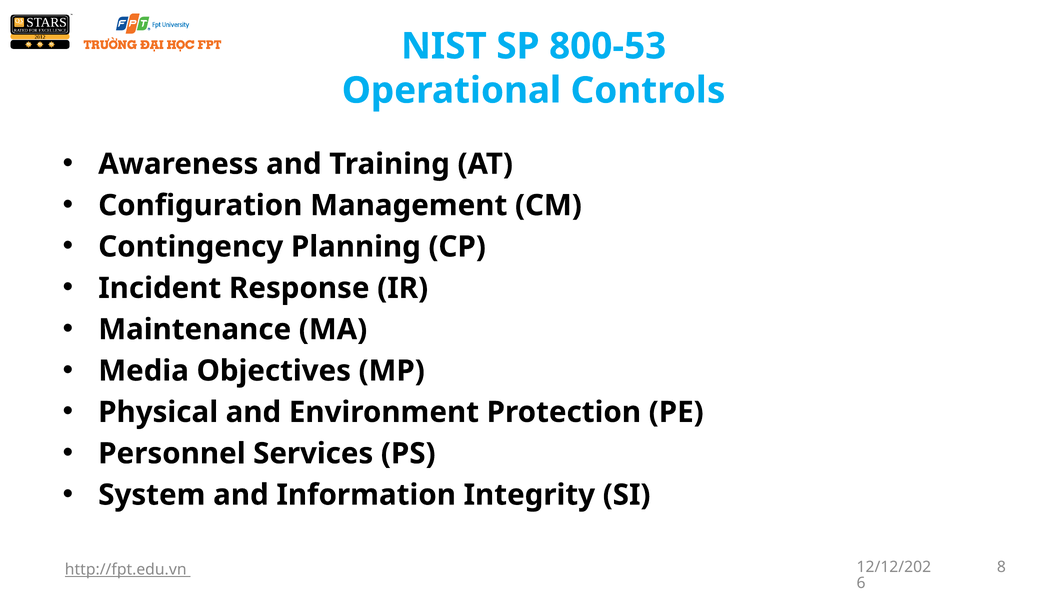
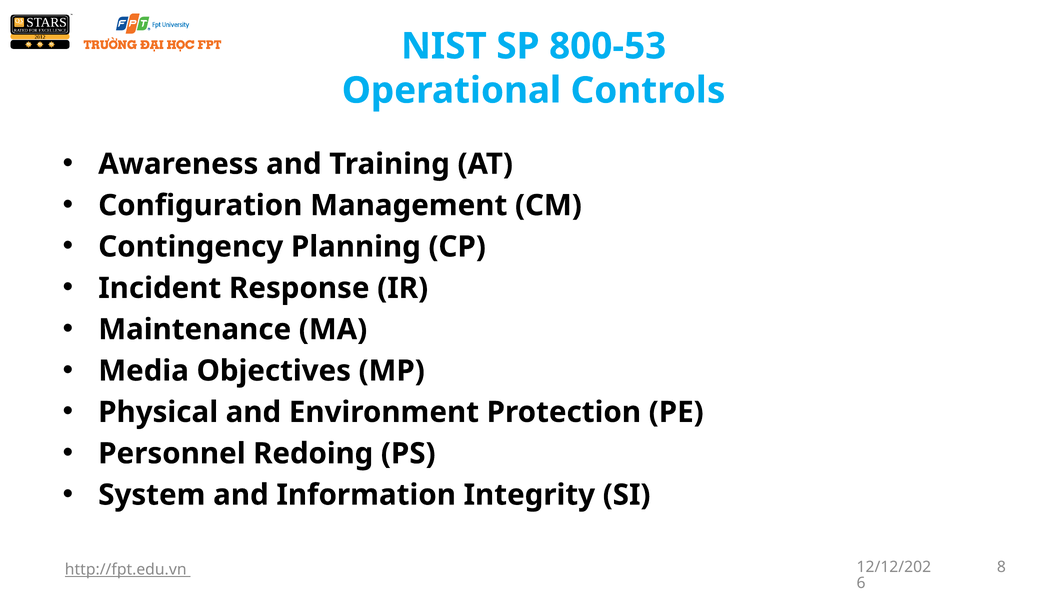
Services: Services -> Redoing
